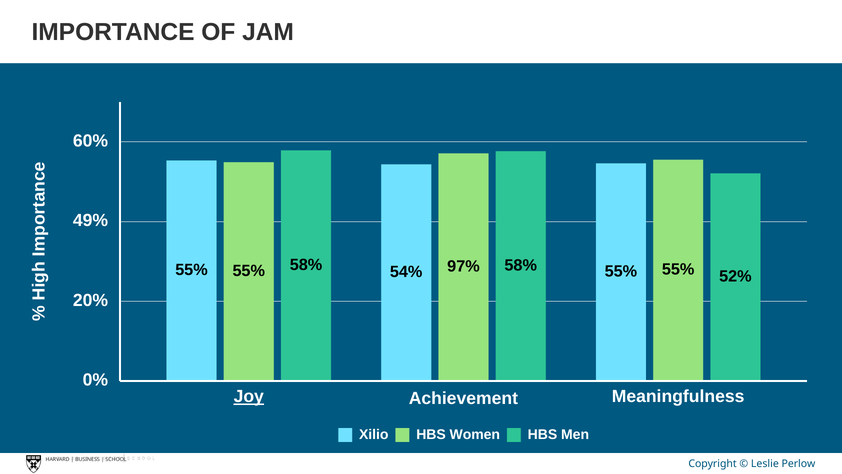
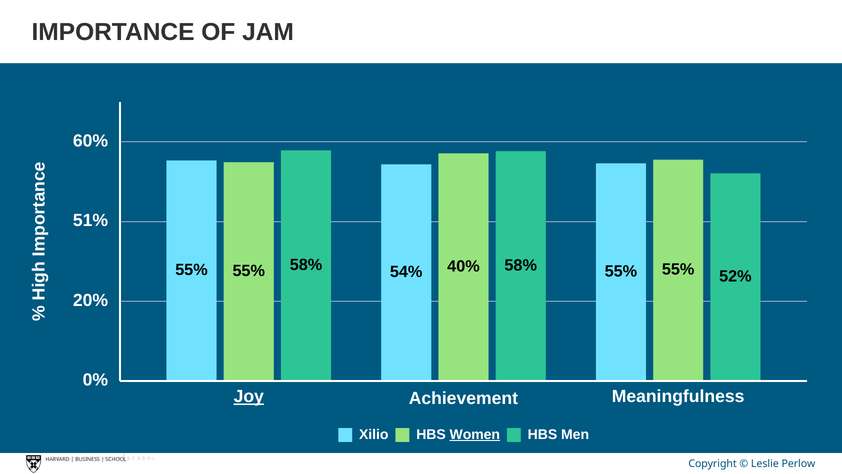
49%: 49% -> 51%
97%: 97% -> 40%
Women underline: none -> present
